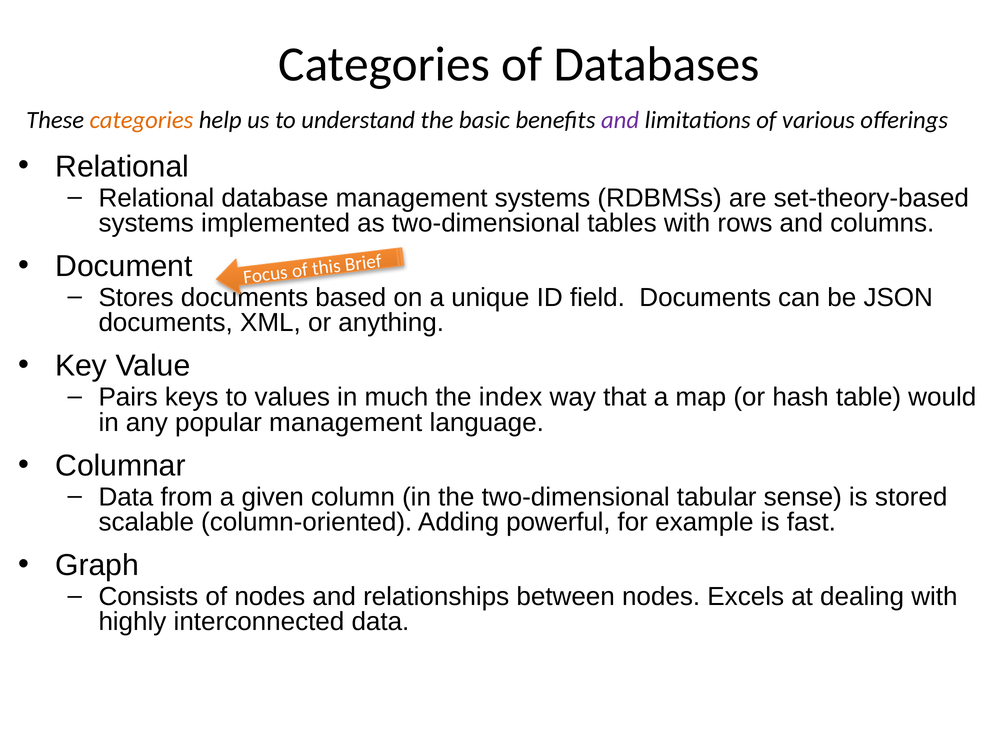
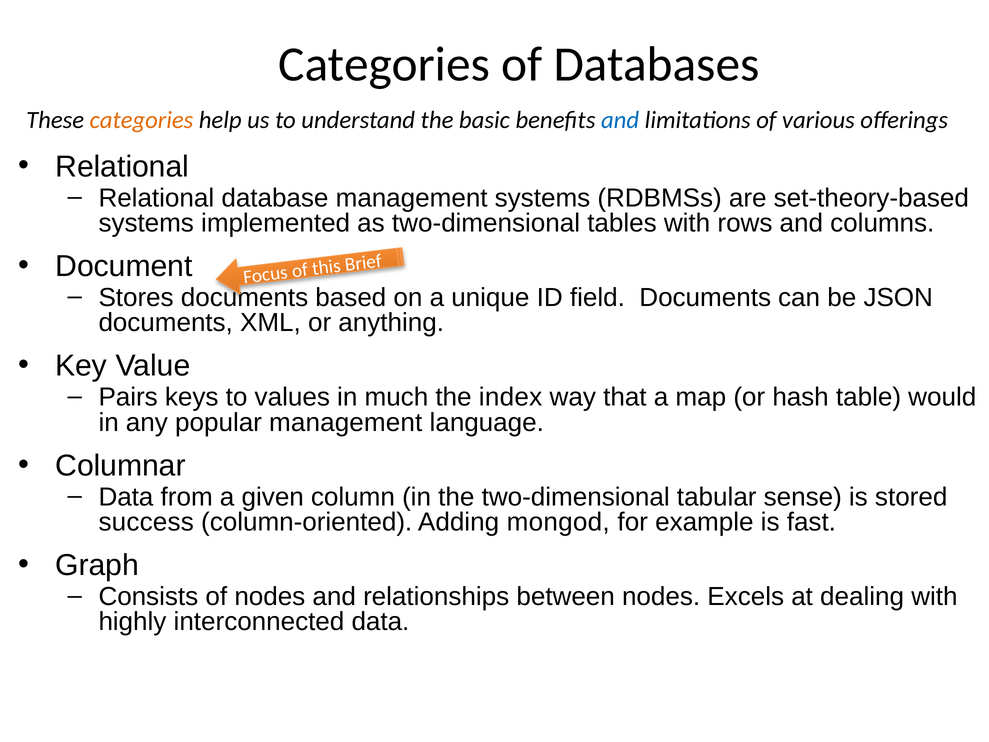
and at (620, 120) colour: purple -> blue
scalable: scalable -> success
powerful: powerful -> mongod
